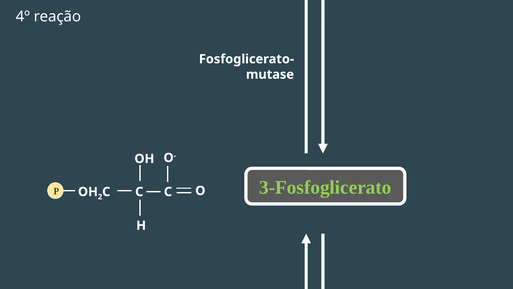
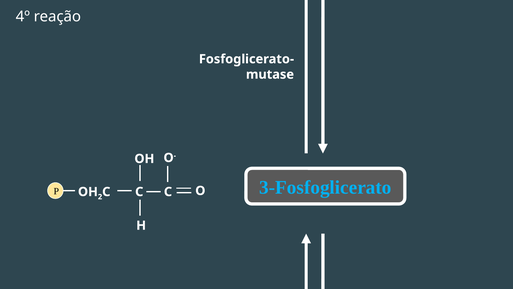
3-Fosfoglicerato colour: light green -> light blue
